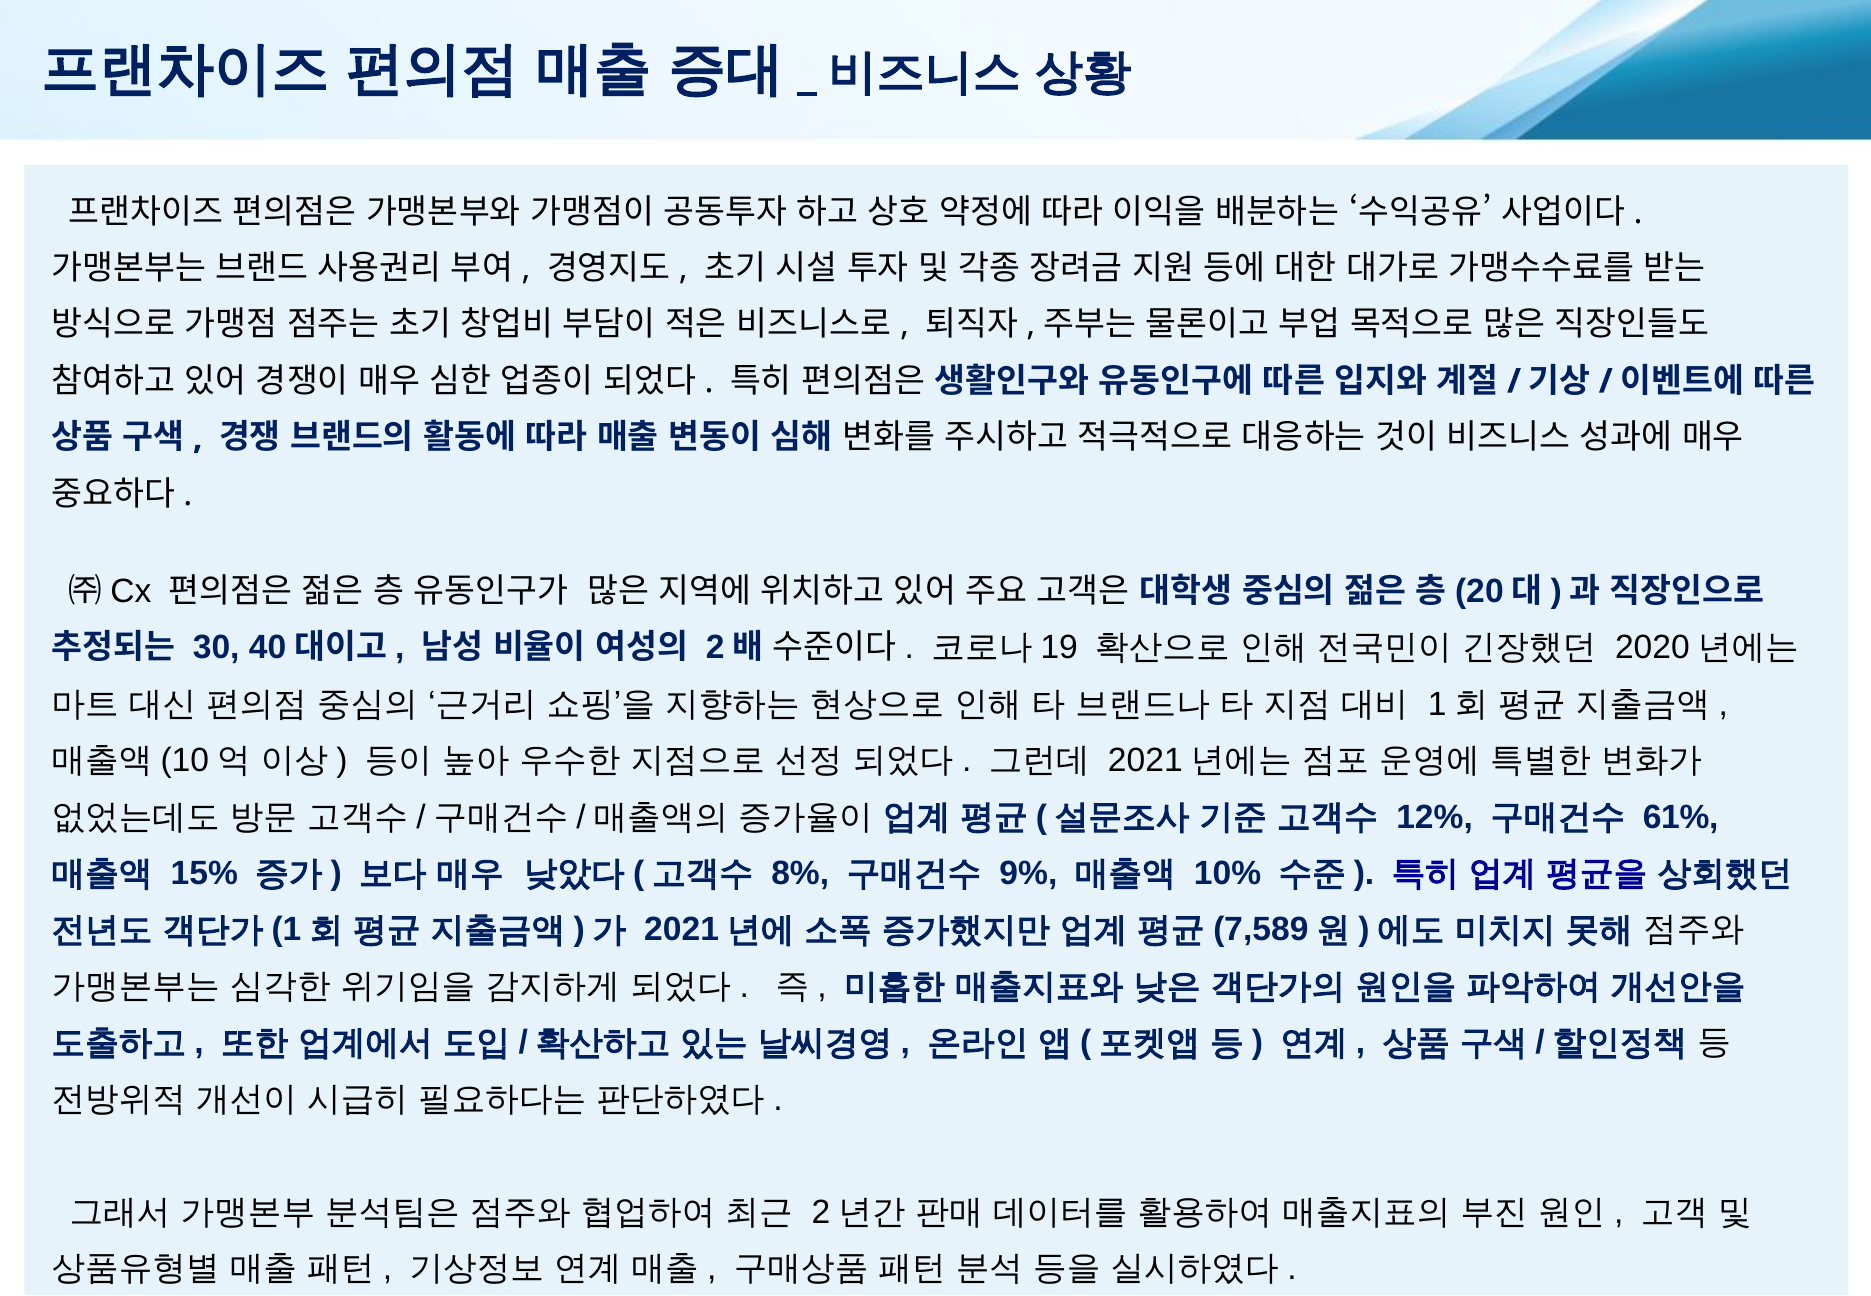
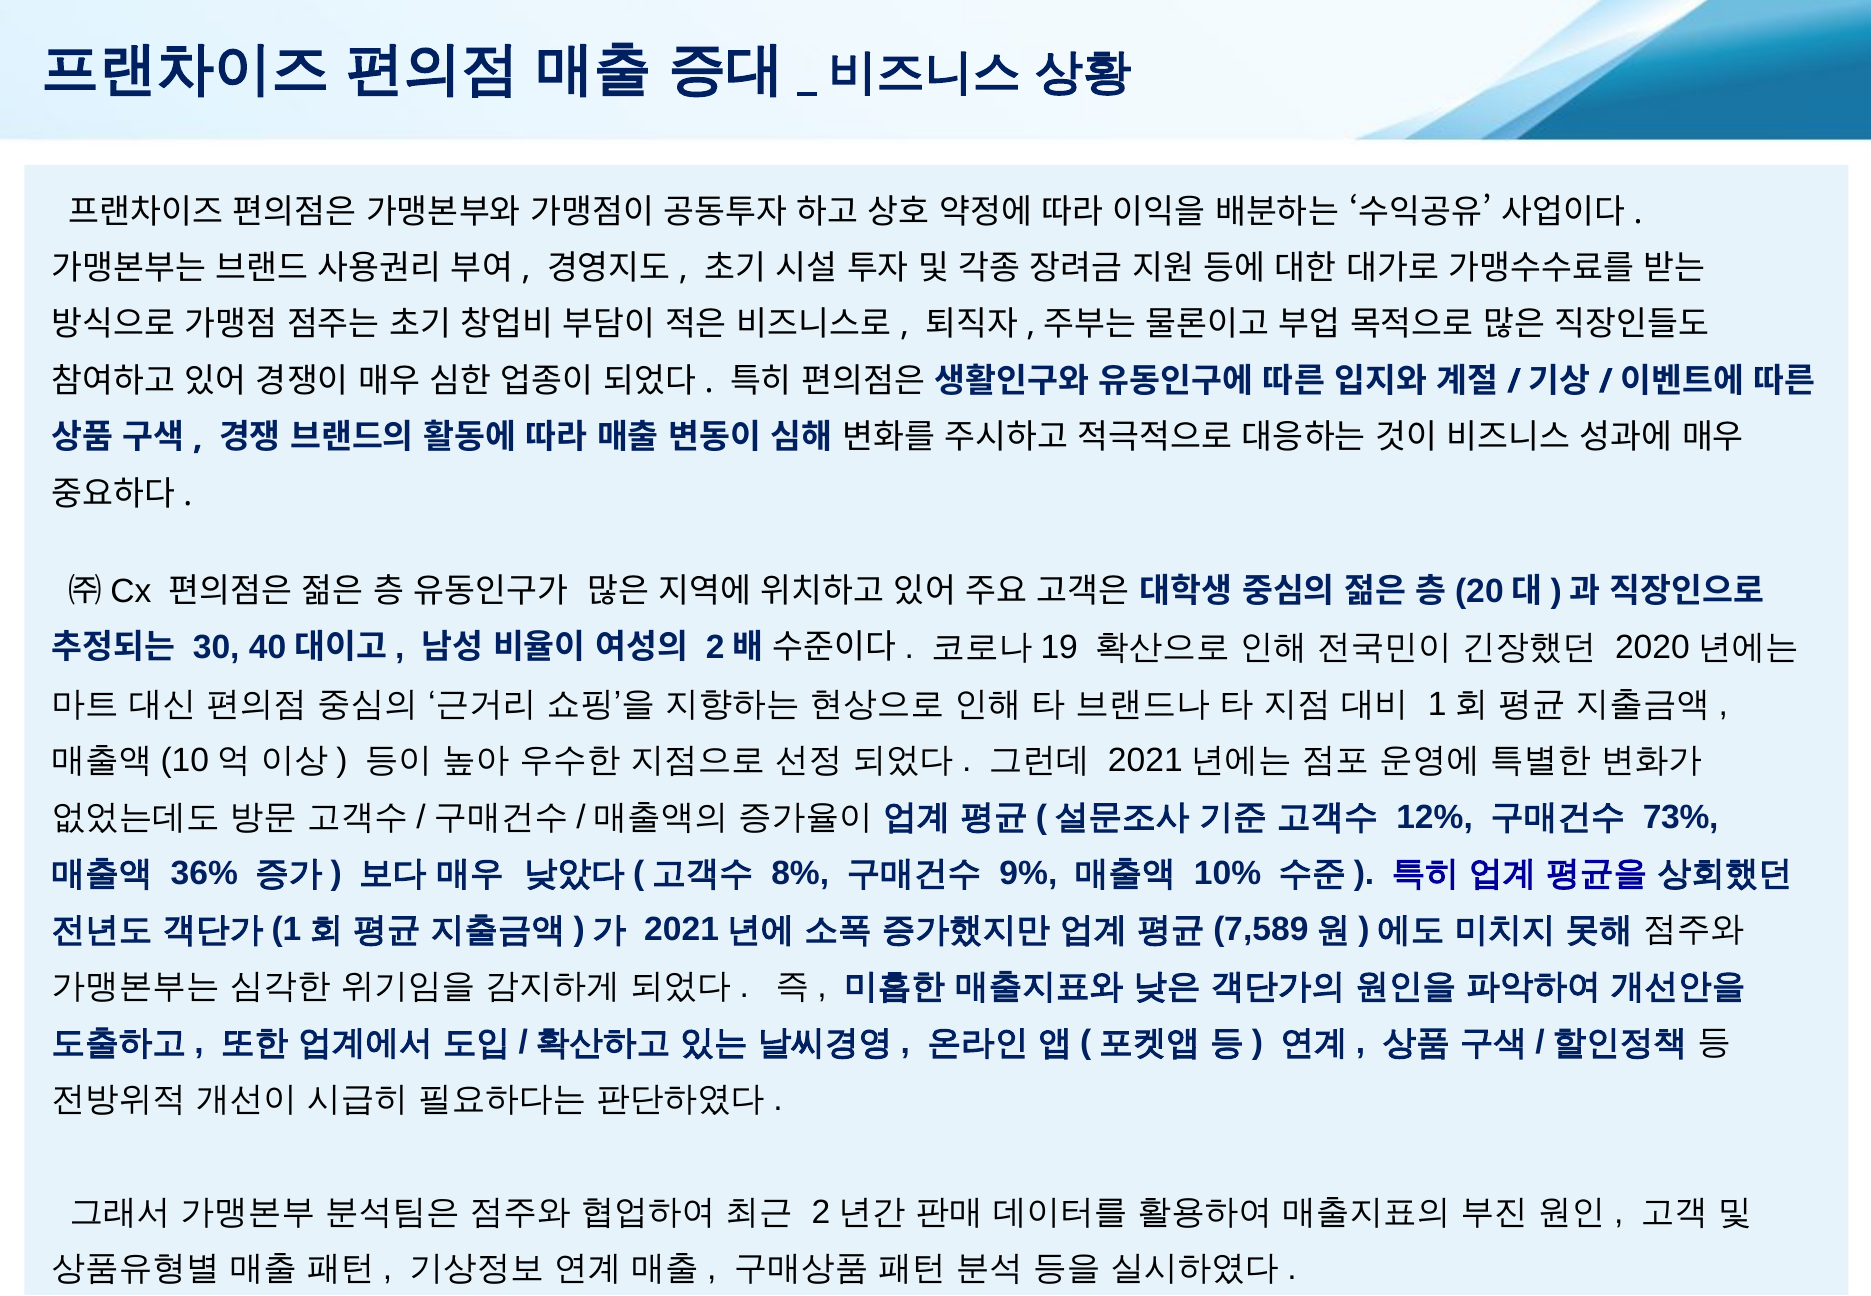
61%: 61% -> 73%
15%: 15% -> 36%
